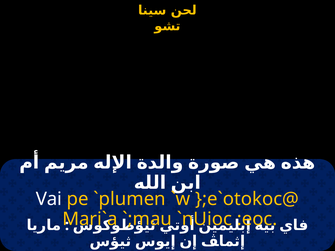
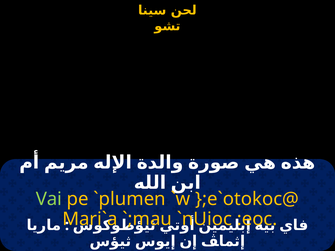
Vai colour: white -> light green
